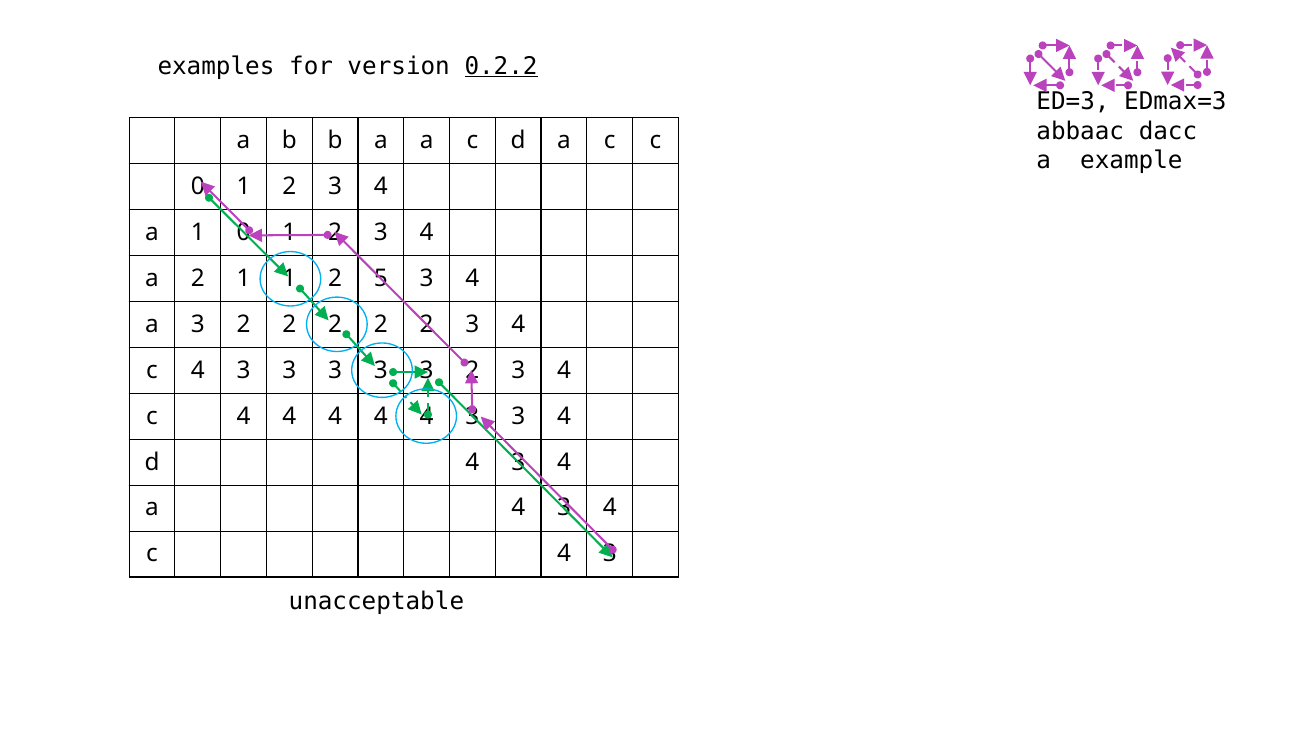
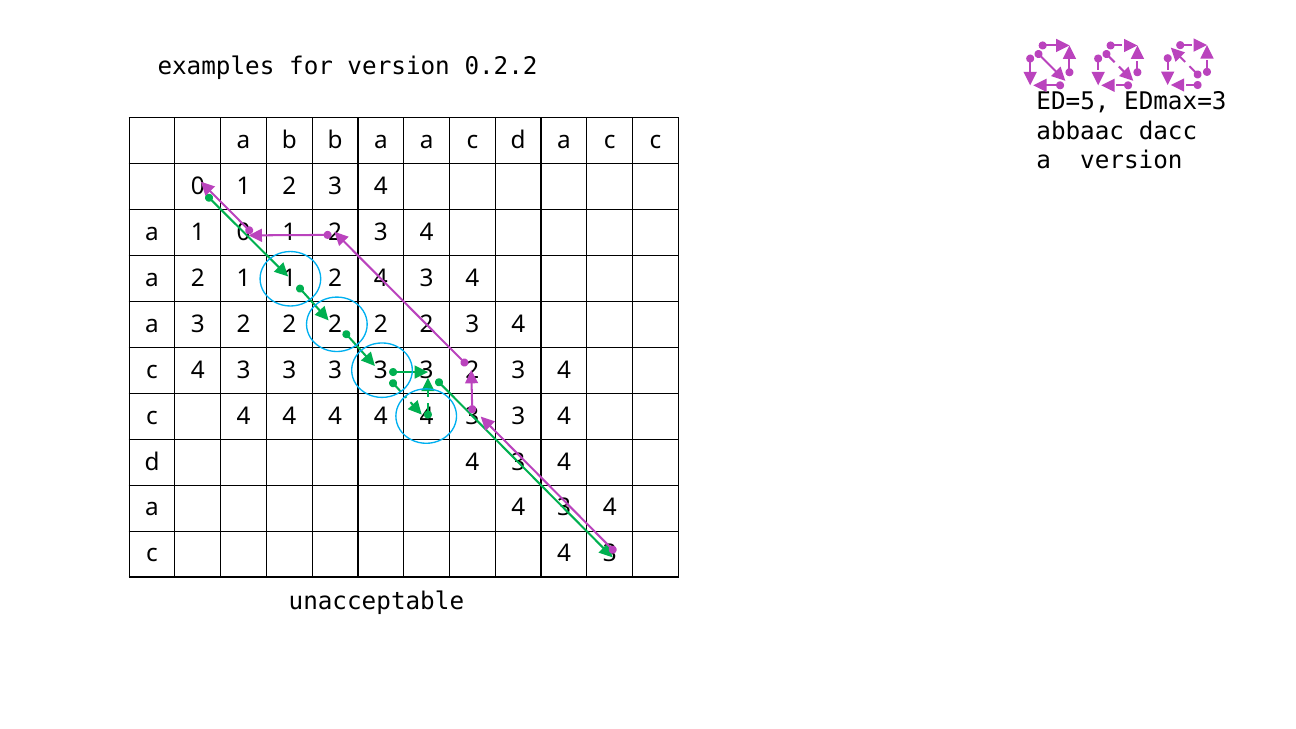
0.2.2 underline: present -> none
ED=3: ED=3 -> ED=5
a example: example -> version
2 5: 5 -> 4
